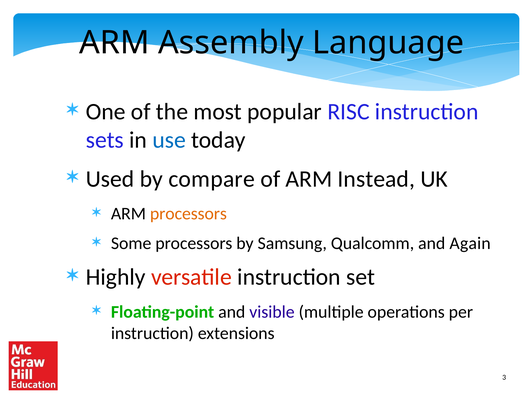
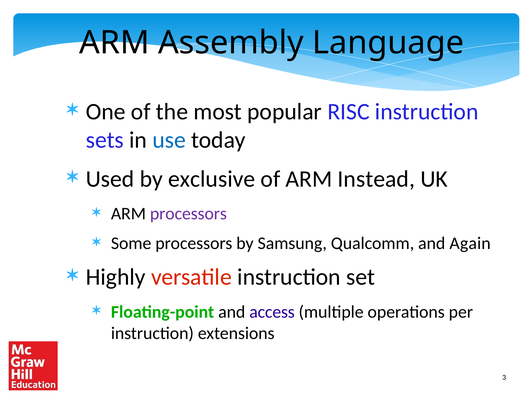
compare: compare -> exclusive
processors at (188, 214) colour: orange -> purple
visible: visible -> access
